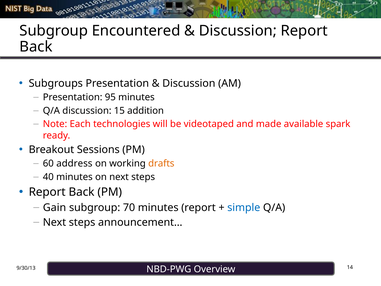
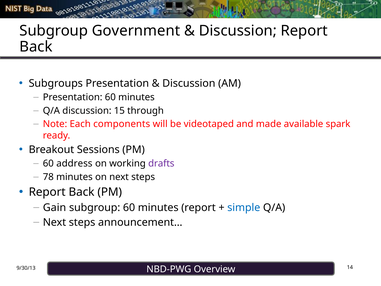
Encountered: Encountered -> Government
Presentation 95: 95 -> 60
addition: addition -> through
technologies: technologies -> components
drafts colour: orange -> purple
40: 40 -> 78
subgroup 70: 70 -> 60
